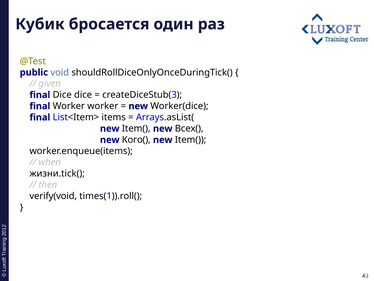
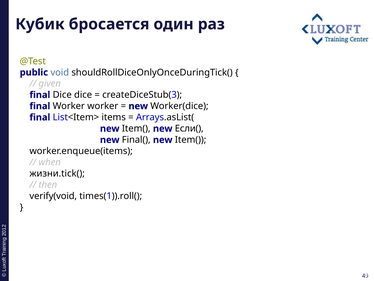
Всех(: Всех( -> Если(
Кого(: Кого( -> Final(
